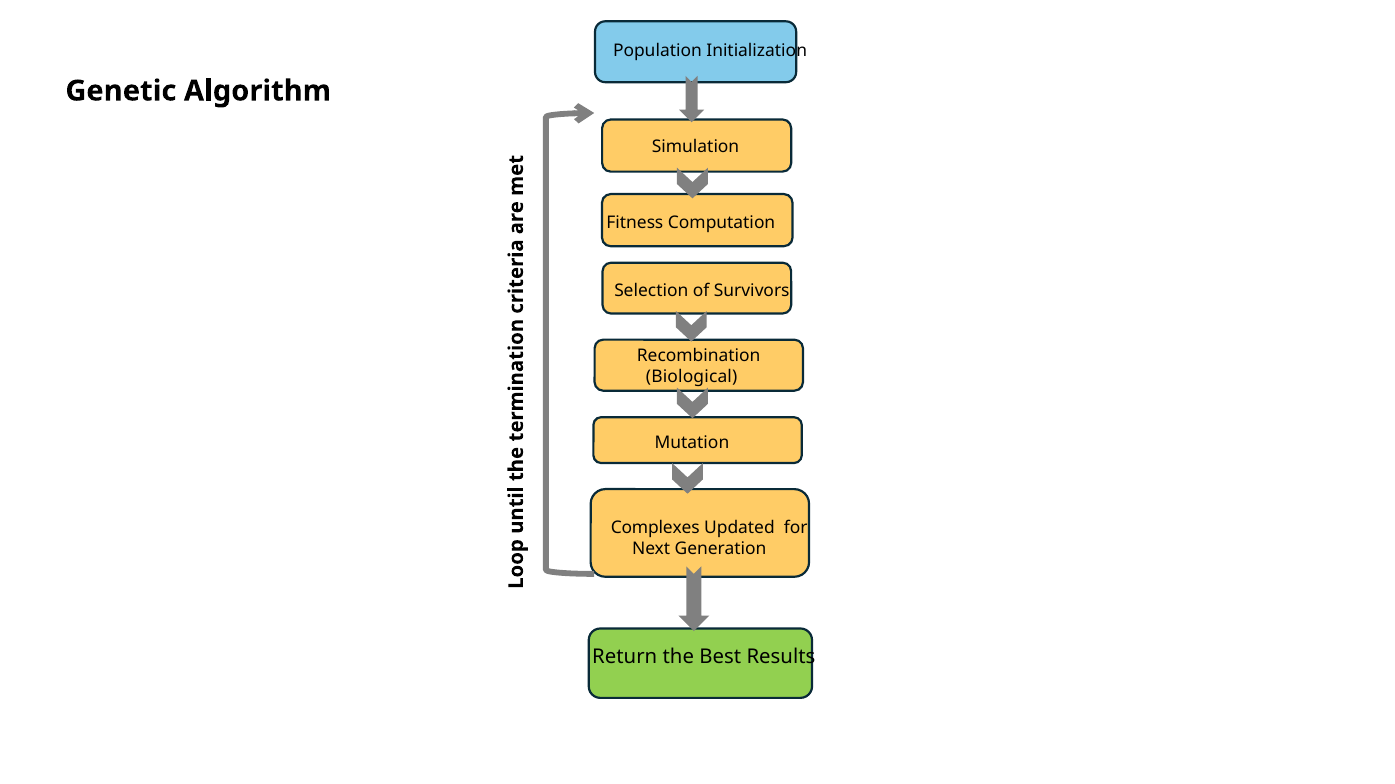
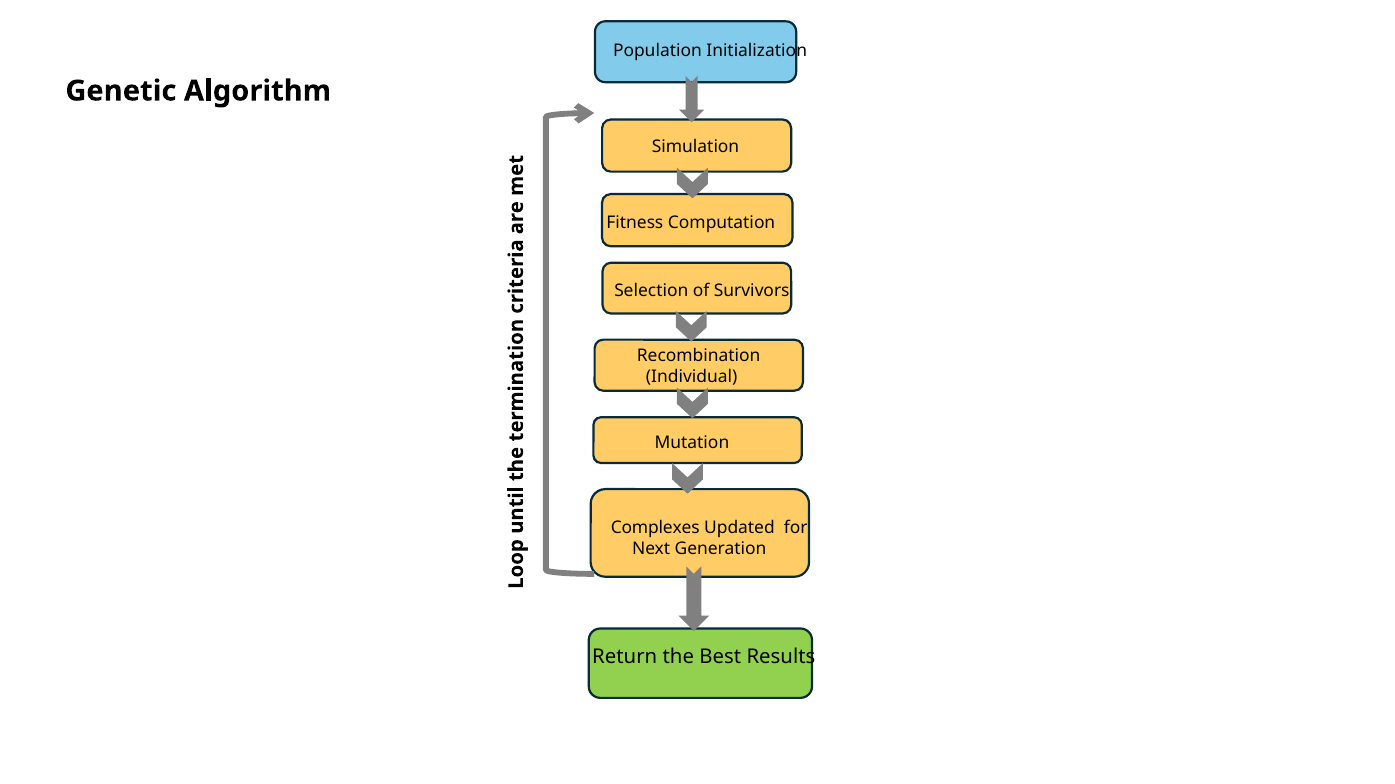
Biological: Biological -> Individual
